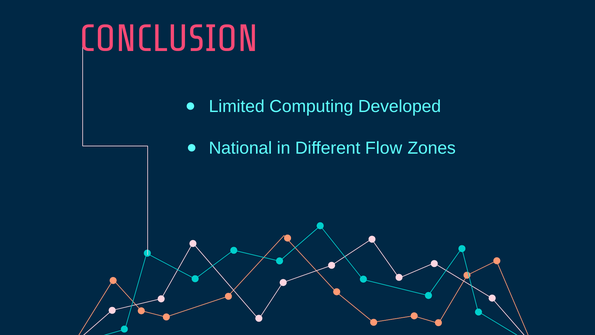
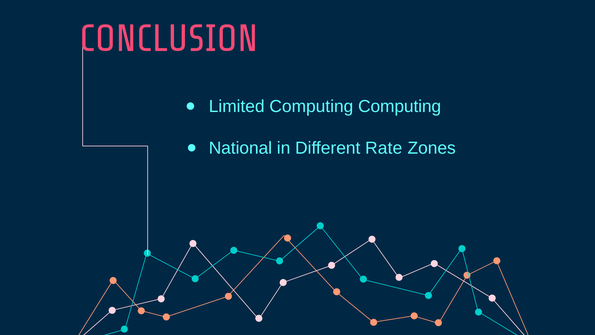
Computing Developed: Developed -> Computing
Flow: Flow -> Rate
